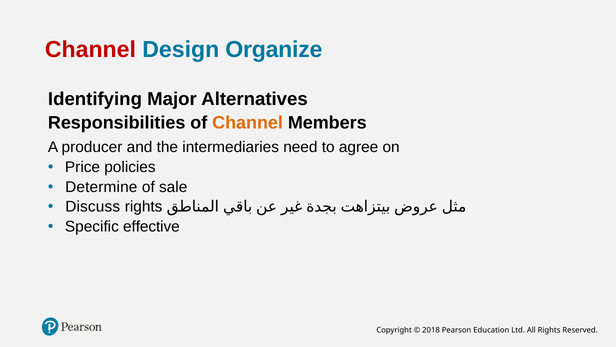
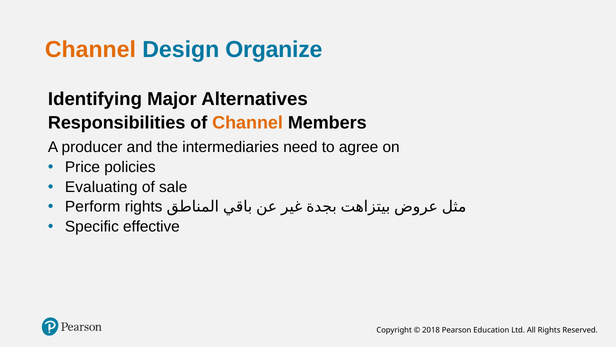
Channel at (90, 49) colour: red -> orange
Determine: Determine -> Evaluating
Discuss: Discuss -> Perform
